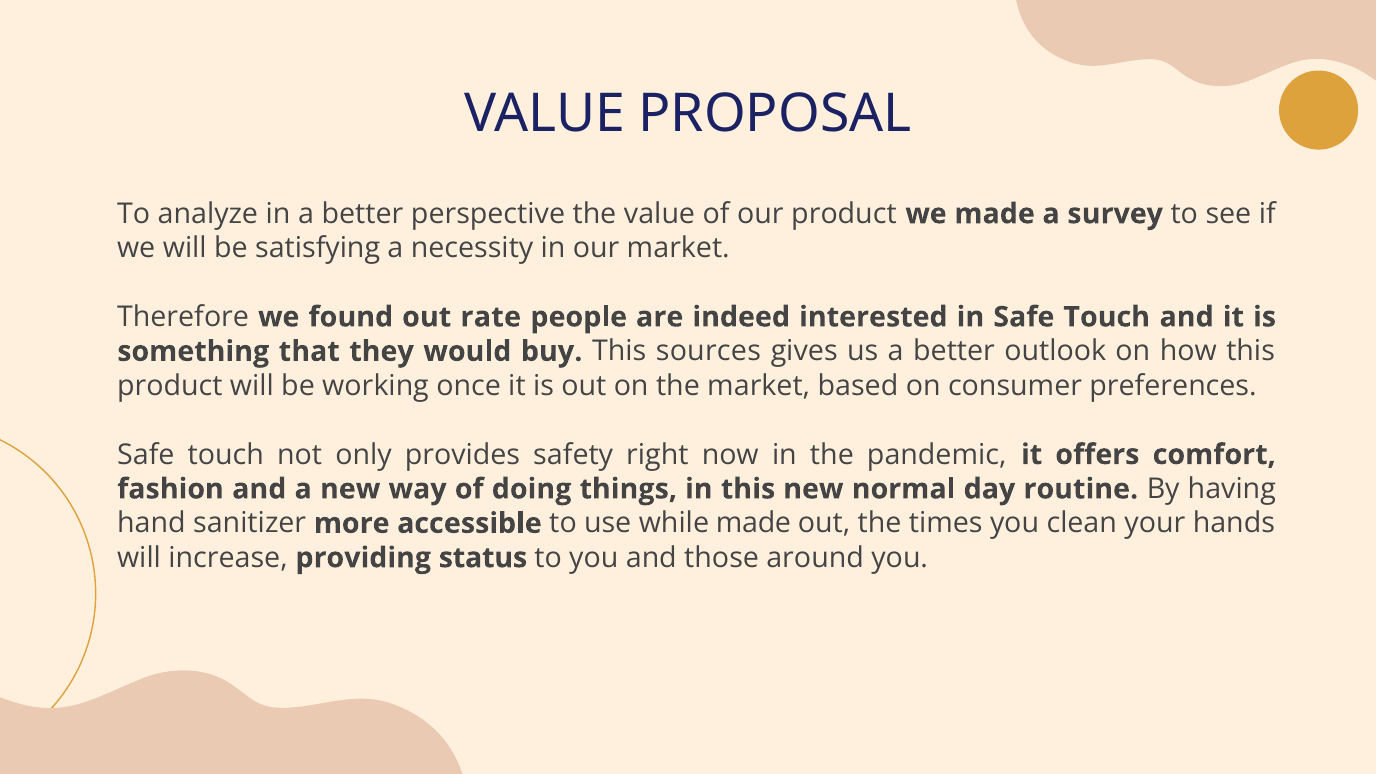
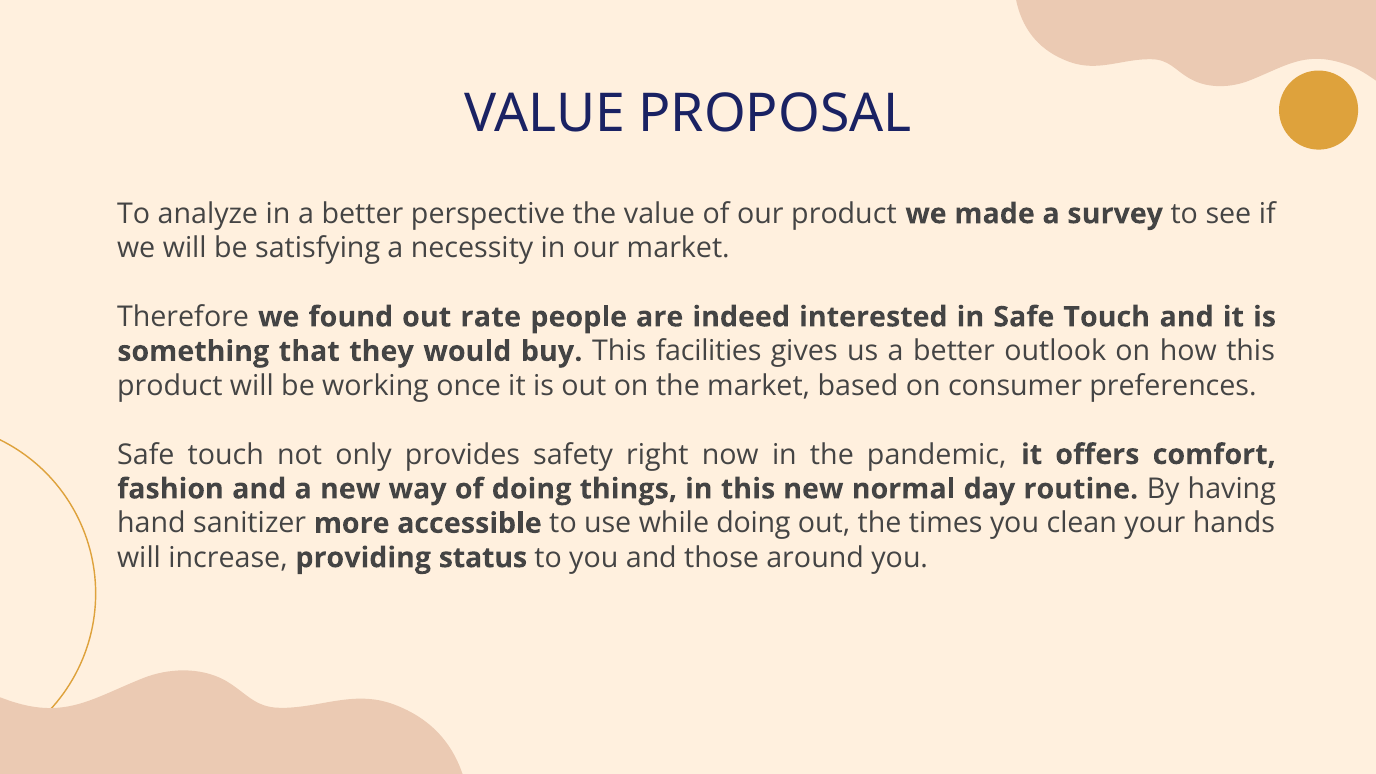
sources: sources -> facilities
while made: made -> doing
